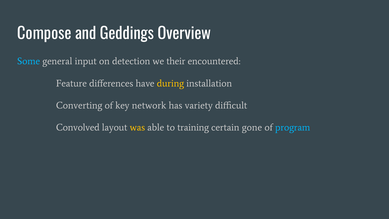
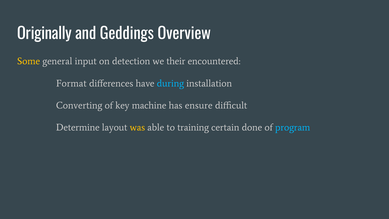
Compose: Compose -> Originally
Some colour: light blue -> yellow
Feature: Feature -> Format
during colour: yellow -> light blue
network: network -> machine
variety: variety -> ensure
Convolved: Convolved -> Determine
gone: gone -> done
